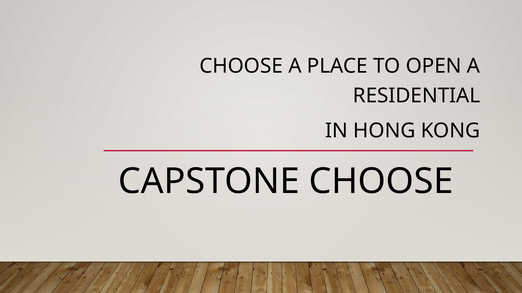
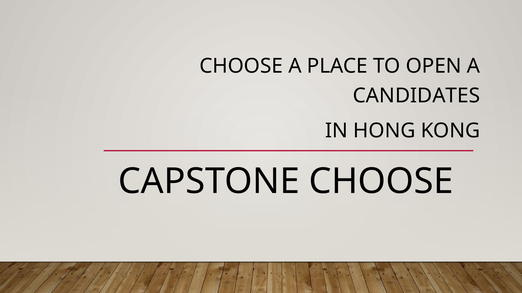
RESIDENTIAL: RESIDENTIAL -> CANDIDATES
